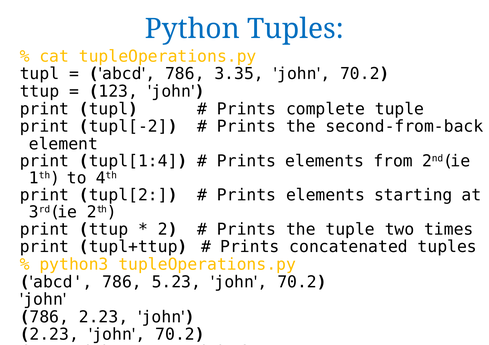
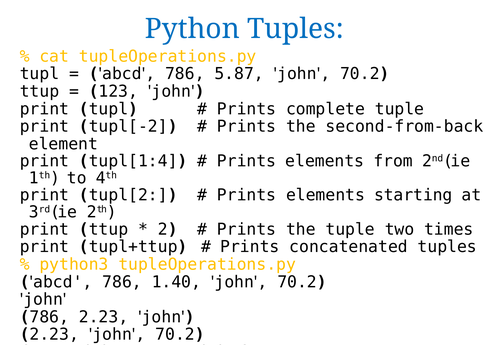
3.35: 3.35 -> 5.87
5.23: 5.23 -> 1.40
